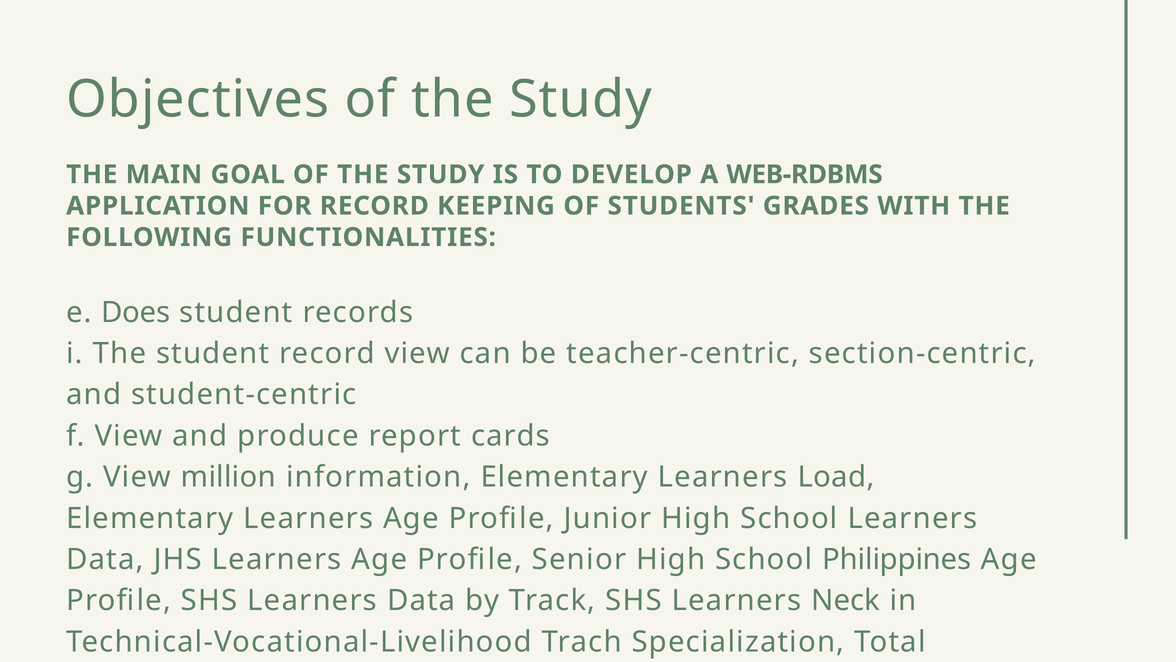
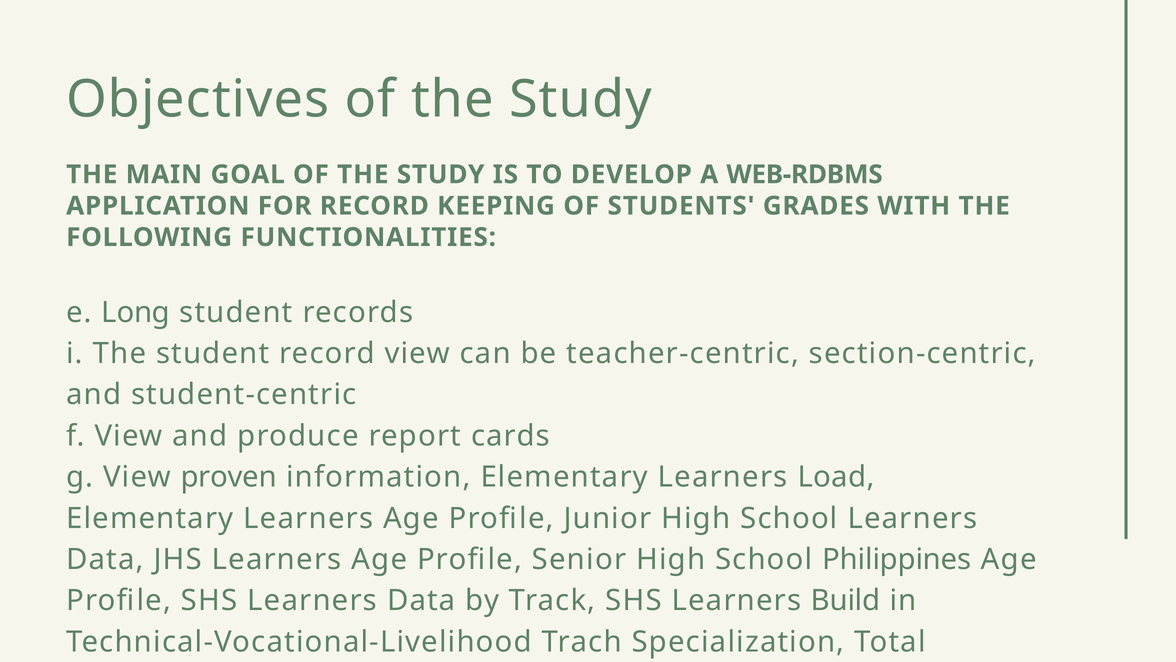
Does: Does -> Long
million: million -> proven
Neck: Neck -> Build
